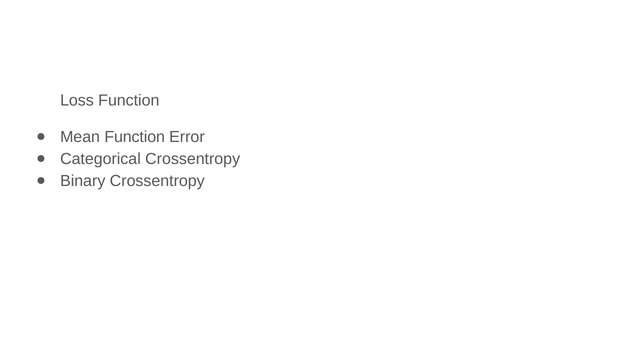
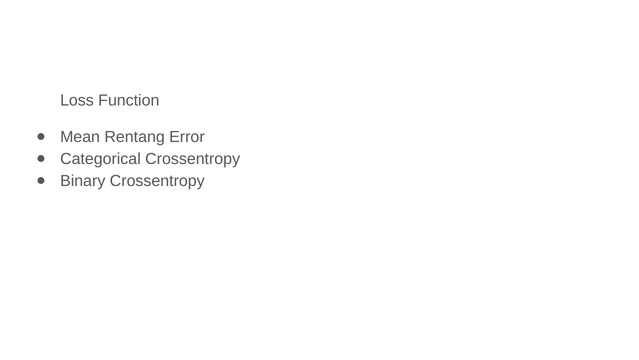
Mean Function: Function -> Rentang
